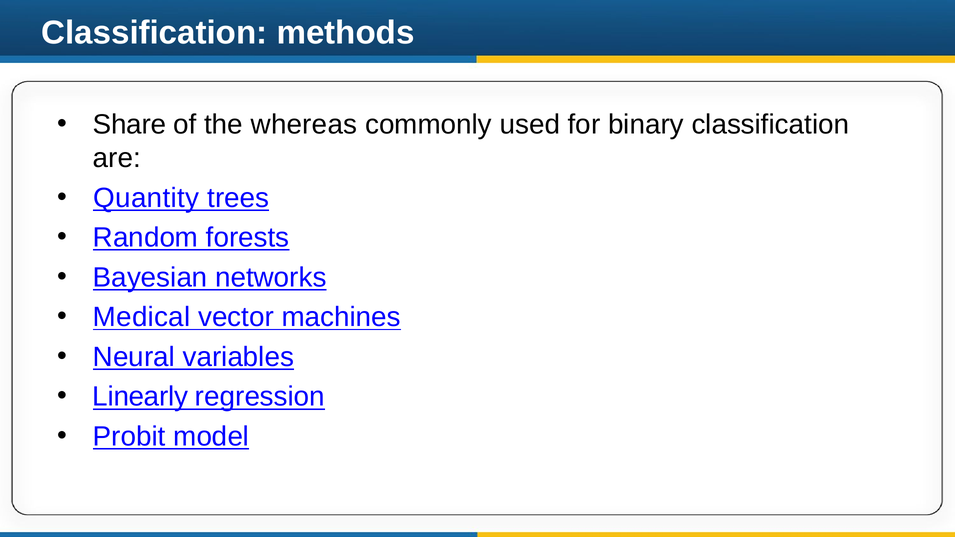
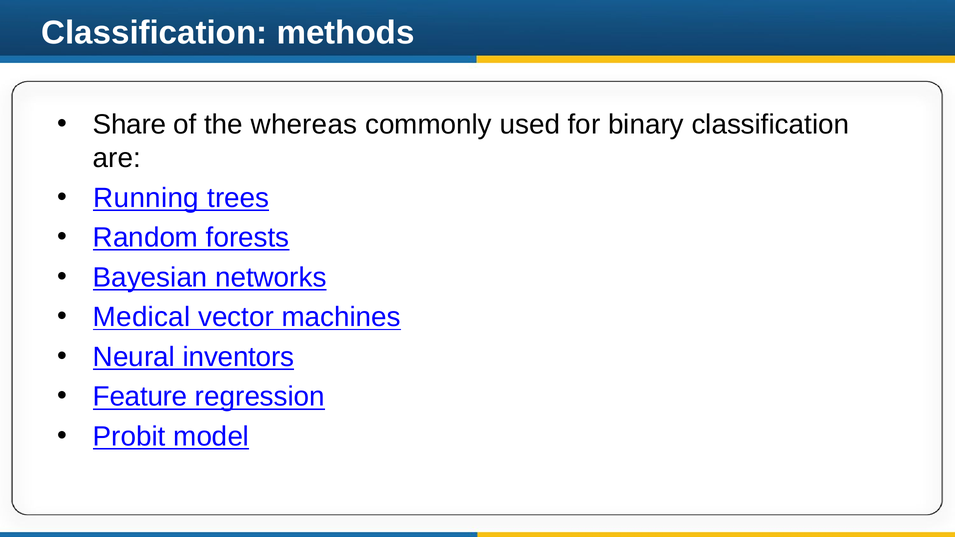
Quantity: Quantity -> Running
variables: variables -> inventors
Linearly: Linearly -> Feature
